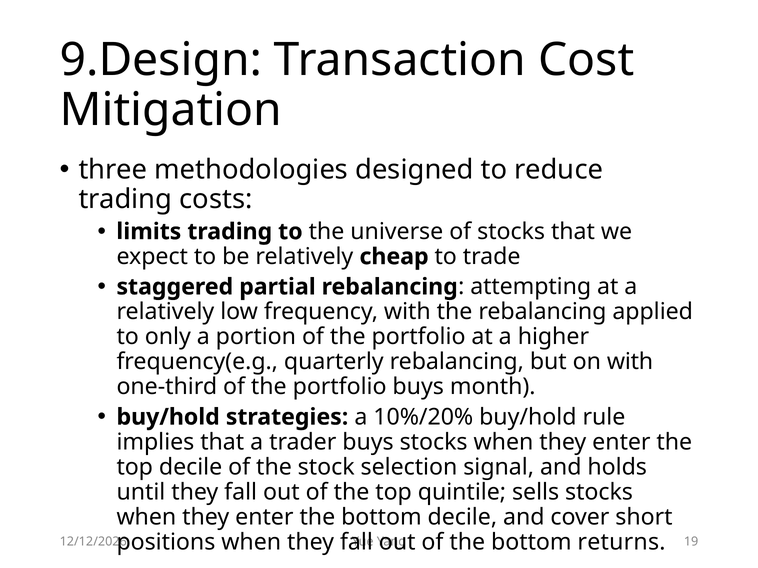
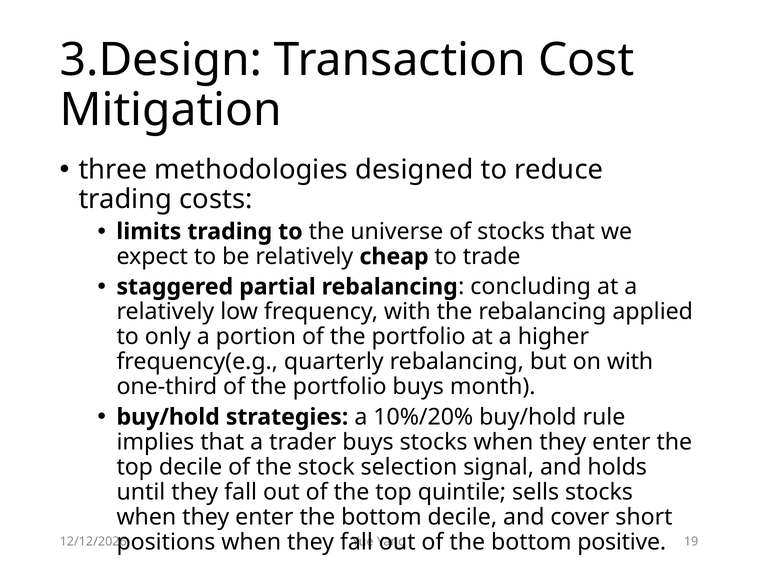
9.Design: 9.Design -> 3.Design
attempting: attempting -> concluding
returns: returns -> positive
